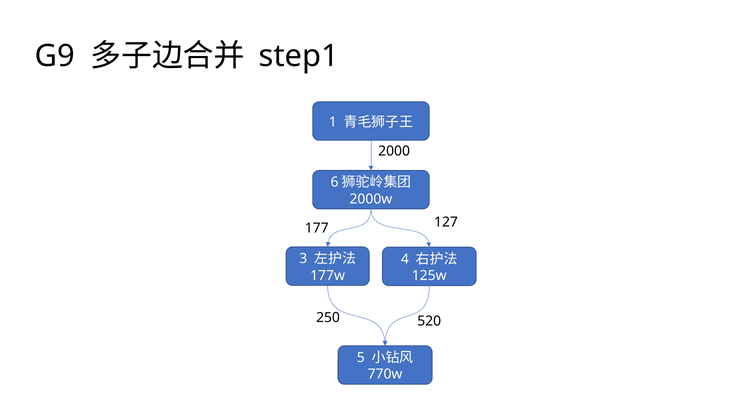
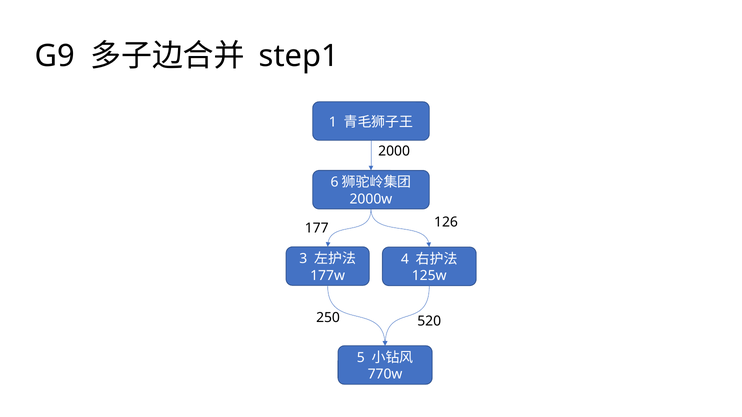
127: 127 -> 126
